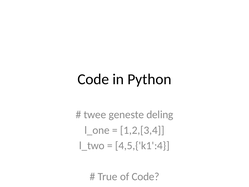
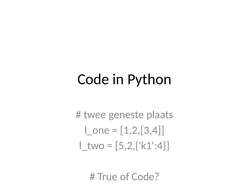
deling: deling -> plaats
4,5,{'k1':4: 4,5,{'k1':4 -> 5,2,{'k1':4
